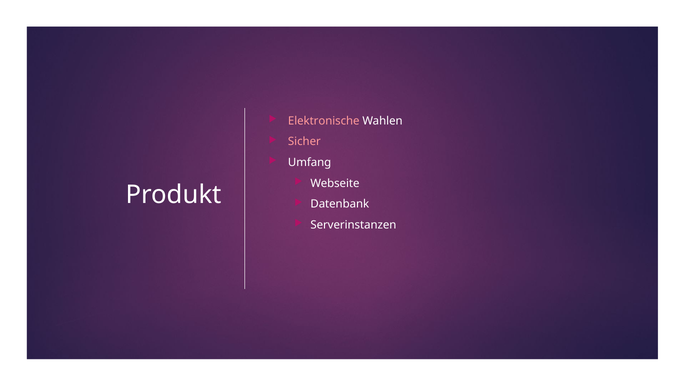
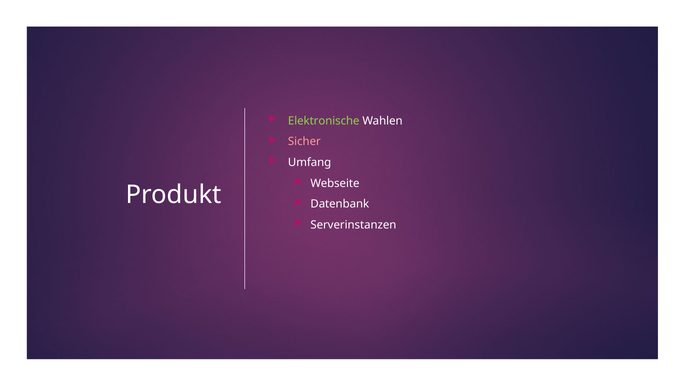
Elektronische colour: pink -> light green
